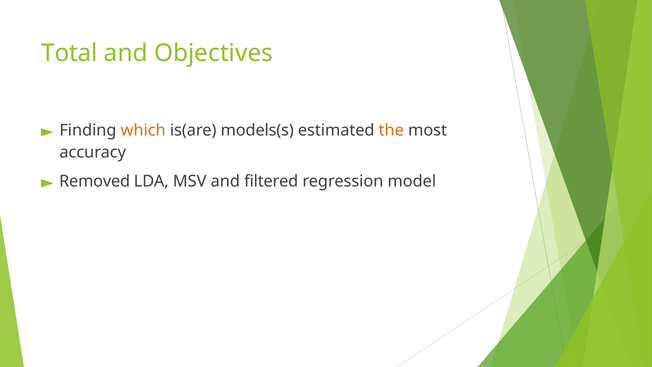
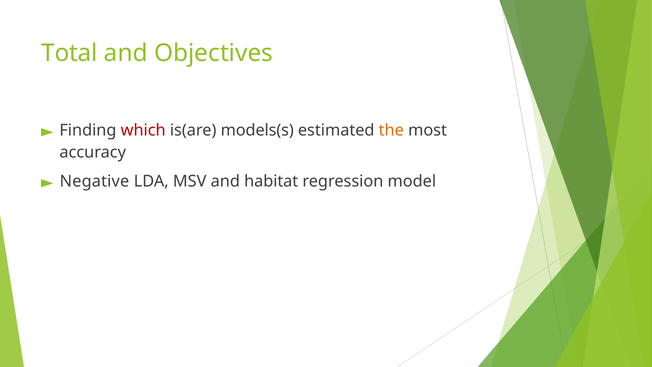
which colour: orange -> red
Removed: Removed -> Negative
filtered: filtered -> habitat
